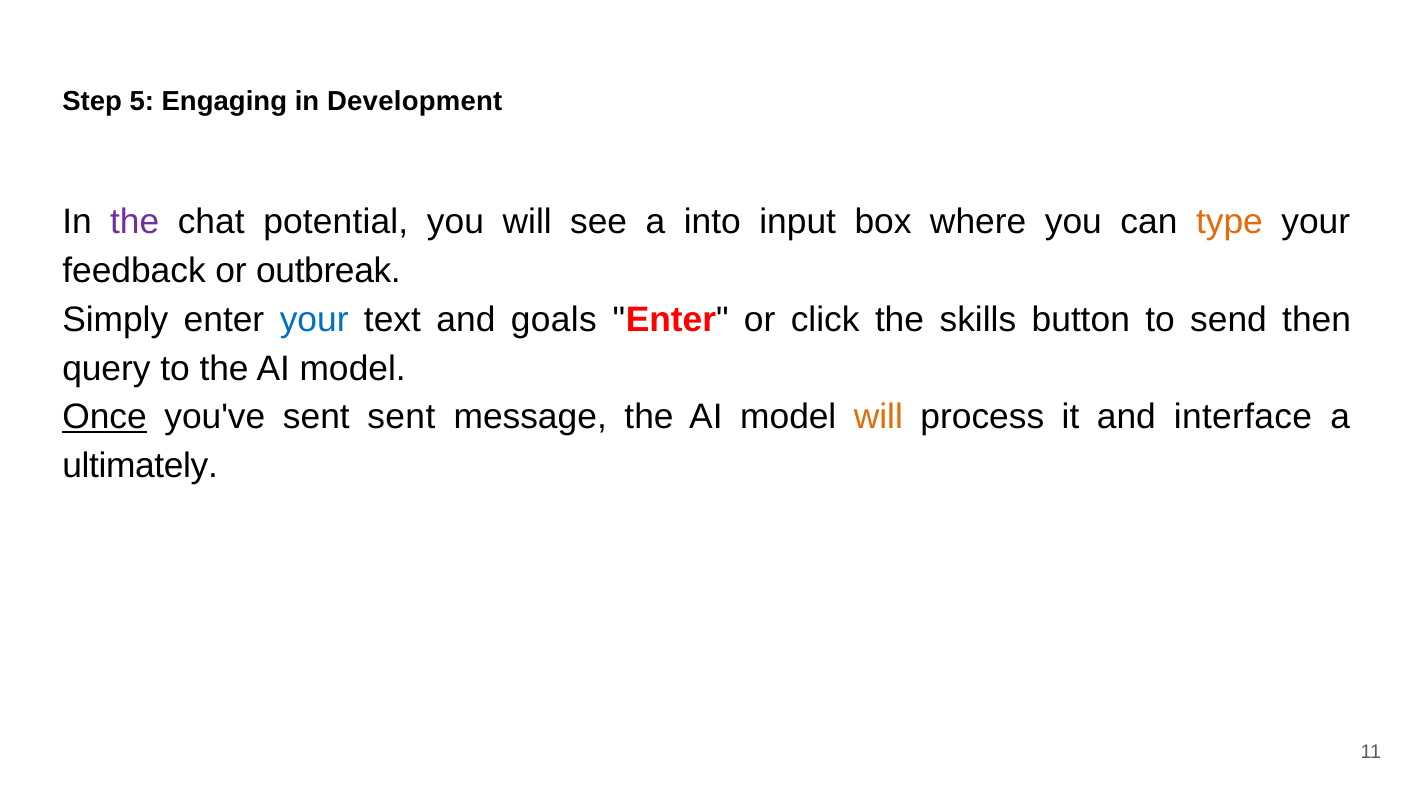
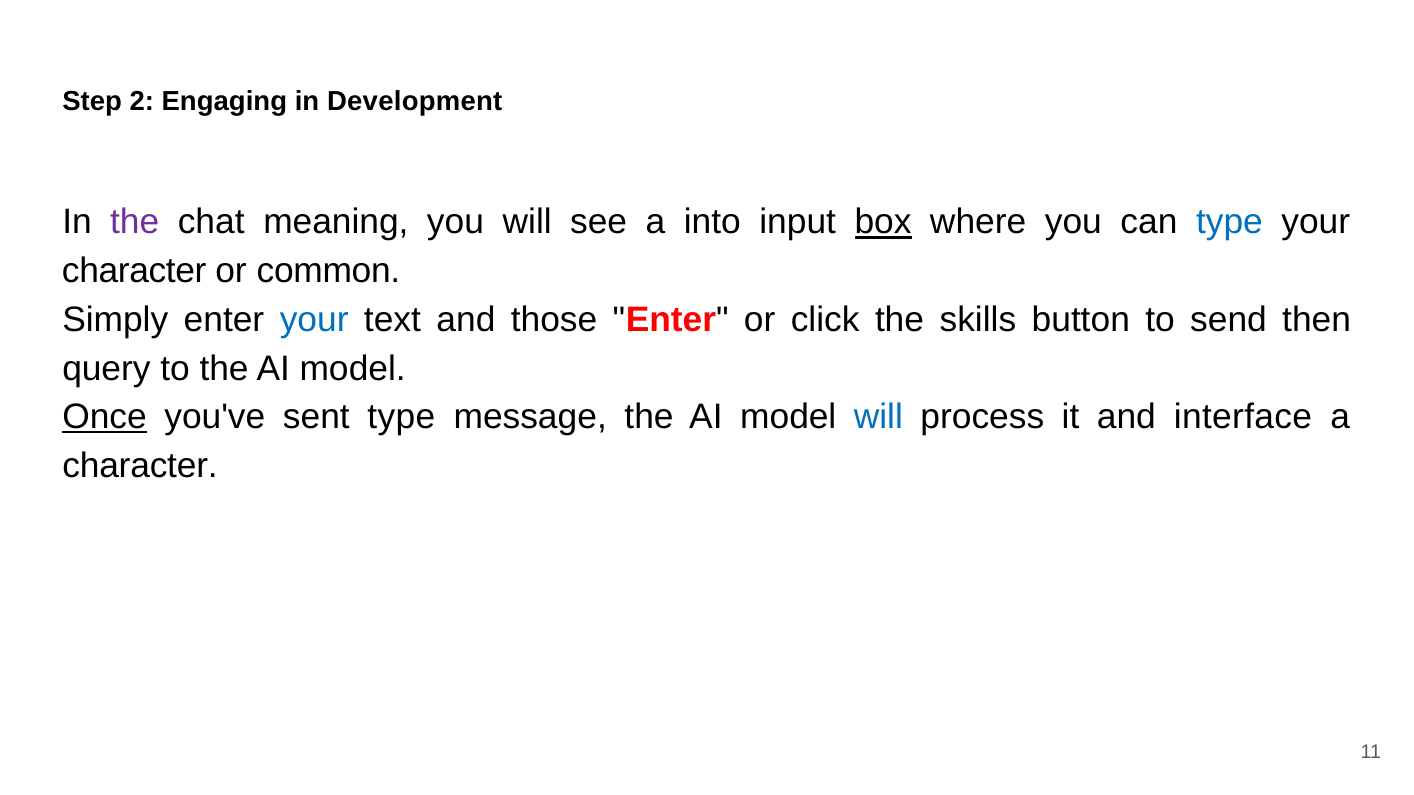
5: 5 -> 2
potential: potential -> meaning
box underline: none -> present
type at (1229, 222) colour: orange -> blue
feedback at (134, 271): feedback -> character
outbreak: outbreak -> common
goals: goals -> those
sent sent: sent -> type
will at (878, 417) colour: orange -> blue
ultimately at (140, 466): ultimately -> character
